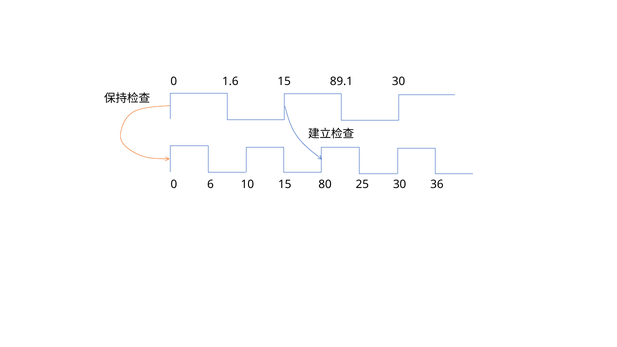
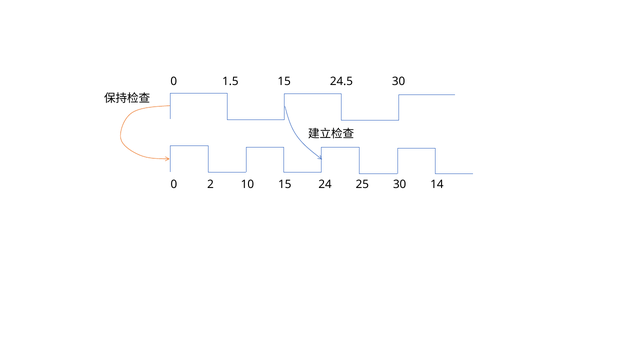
1.6: 1.6 -> 1.5
89.1: 89.1 -> 24.5
6: 6 -> 2
80: 80 -> 24
36: 36 -> 14
